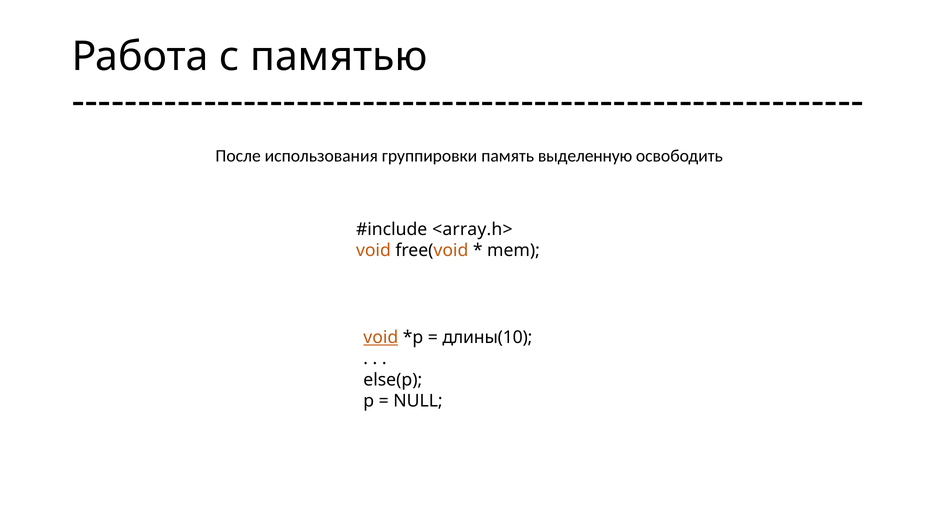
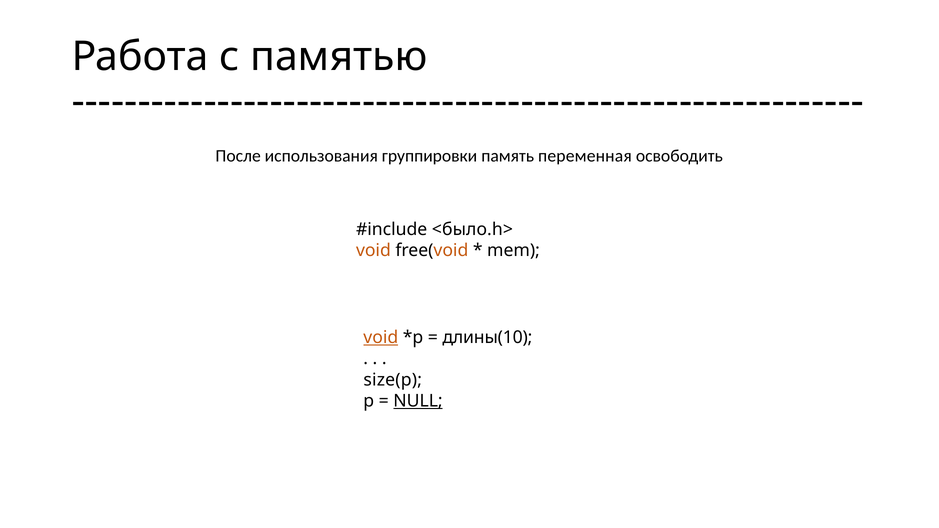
выделенную: выделенную -> переменная
<array.h>: <array.h> -> <было.h>
else(p: else(p -> size(p
NULL underline: none -> present
